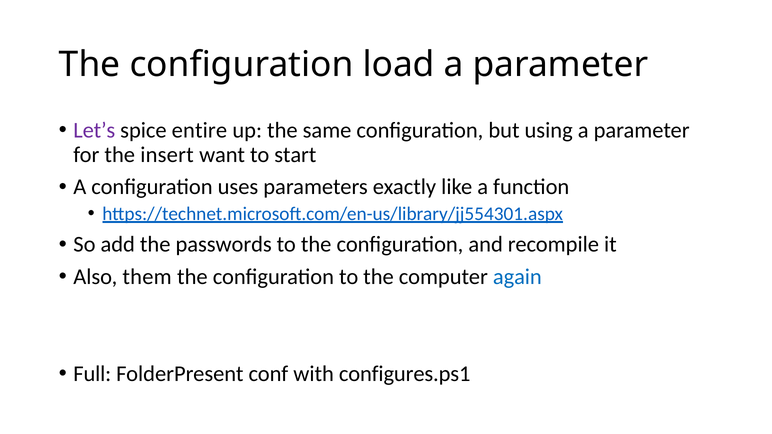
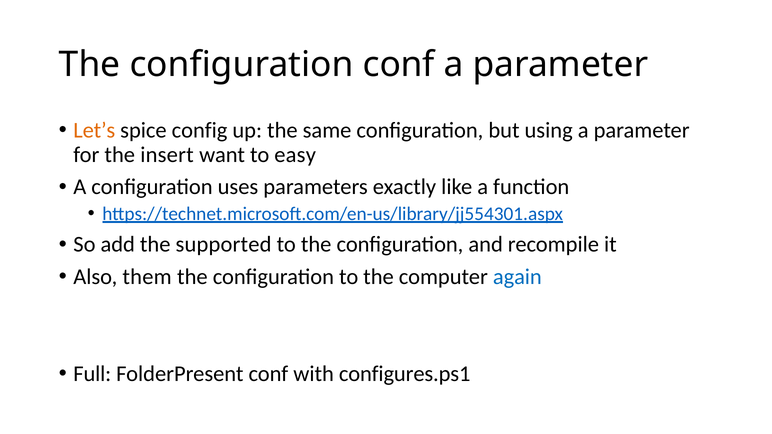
configuration load: load -> conf
Let’s colour: purple -> orange
entire: entire -> config
start: start -> easy
passwords: passwords -> supported
